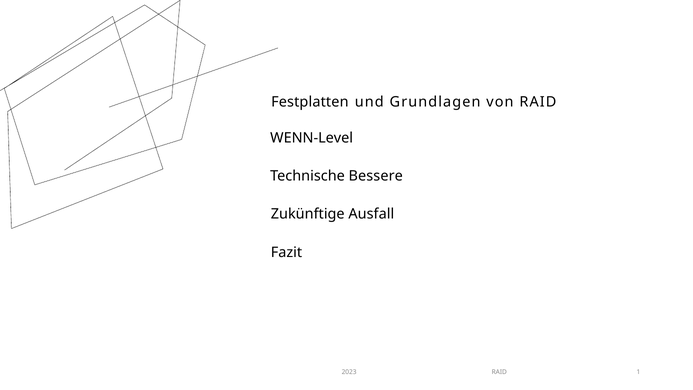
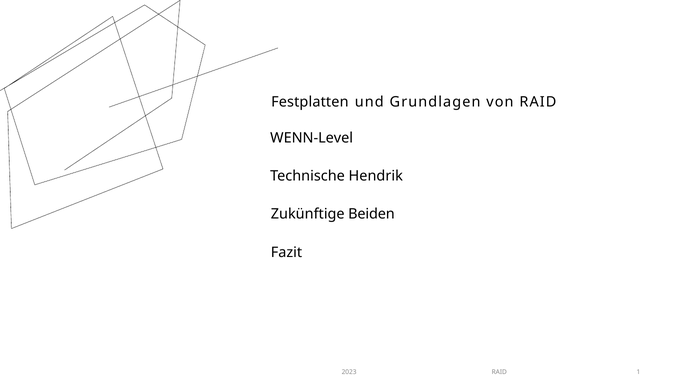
Bessere: Bessere -> Hendrik
Ausfall: Ausfall -> Beiden
